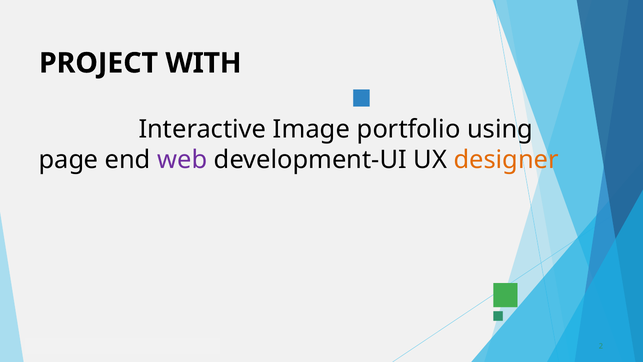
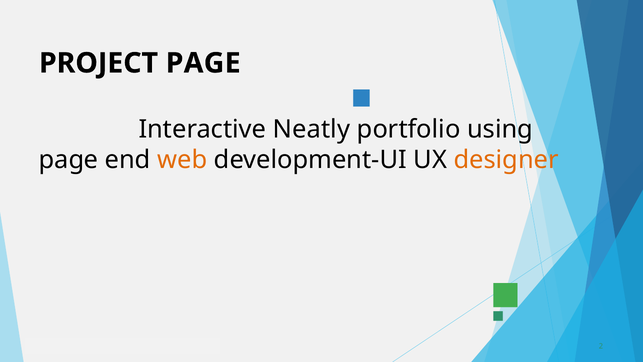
PROJECT WITH: WITH -> PAGE
Image: Image -> Neatly
web colour: purple -> orange
